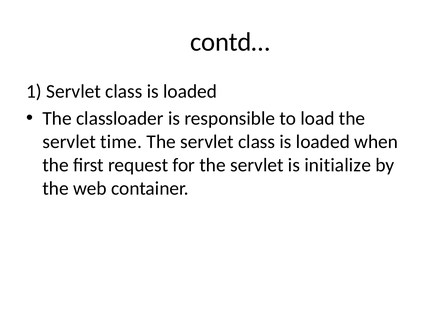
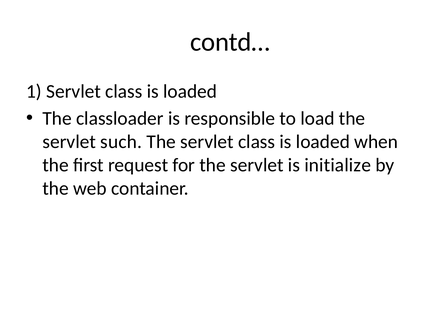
time: time -> such
